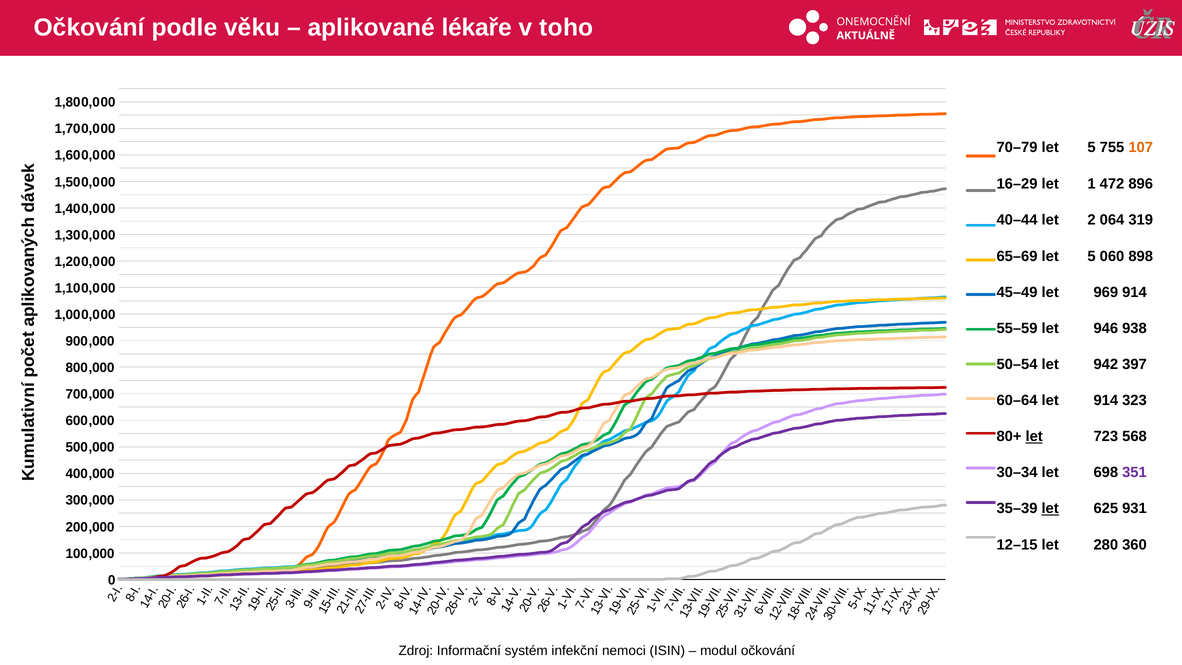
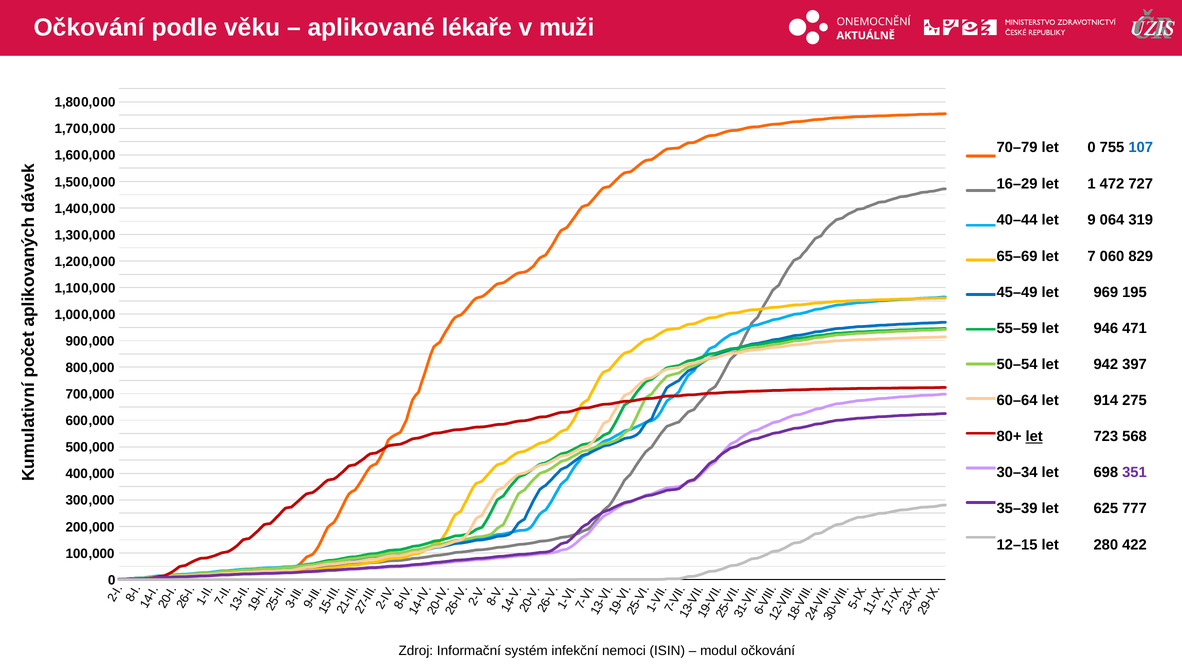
toho: toho -> muži
5 at (1092, 147): 5 -> 0
107 colour: orange -> blue
896: 896 -> 727
let 2: 2 -> 9
5 at (1092, 256): 5 -> 7
898: 898 -> 829
969 914: 914 -> 195
938: 938 -> 471
323: 323 -> 275
let at (1050, 508) underline: present -> none
931: 931 -> 777
360: 360 -> 422
